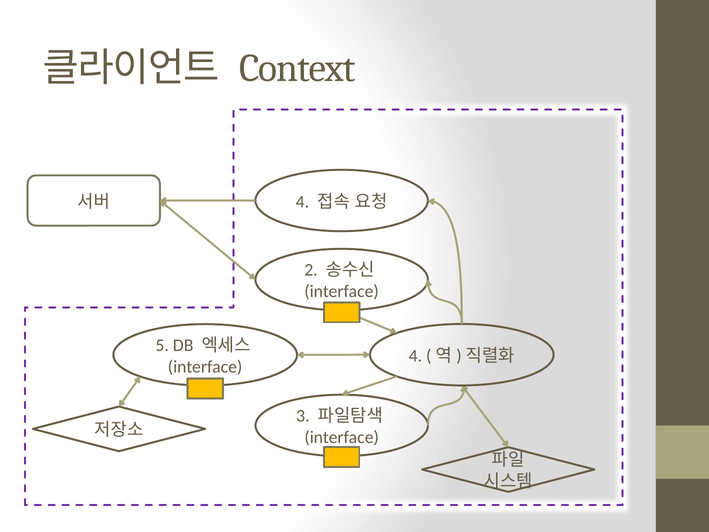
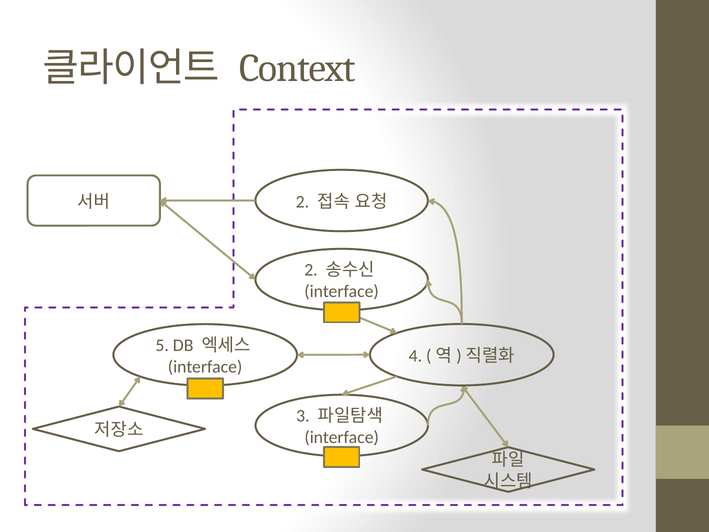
4 at (302, 202): 4 -> 2
